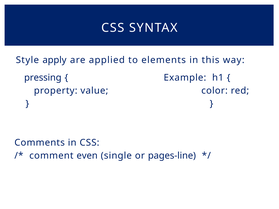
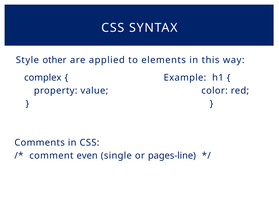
apply: apply -> other
pressing: pressing -> complex
